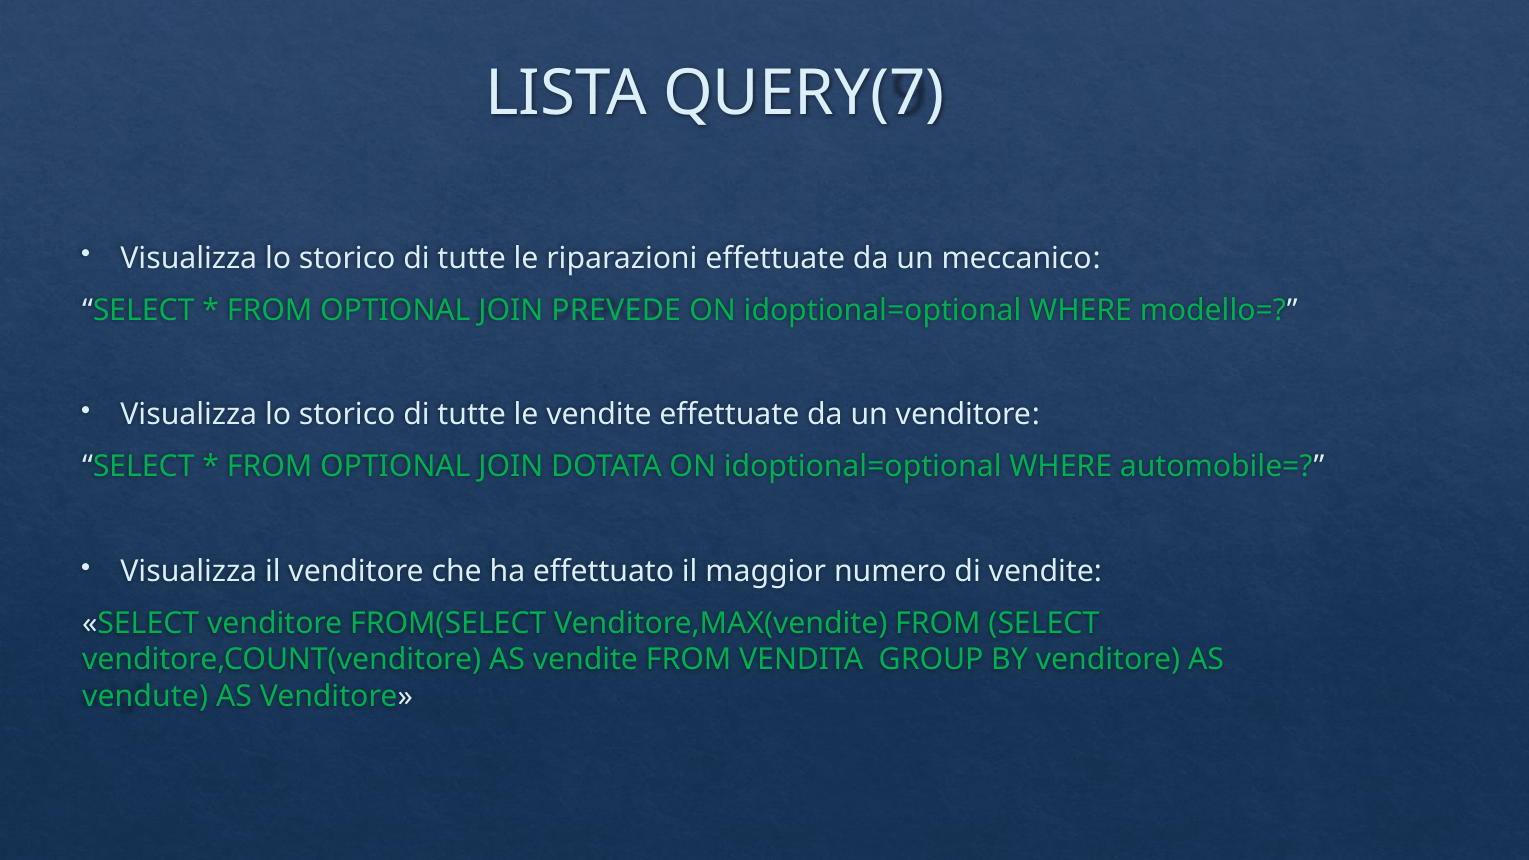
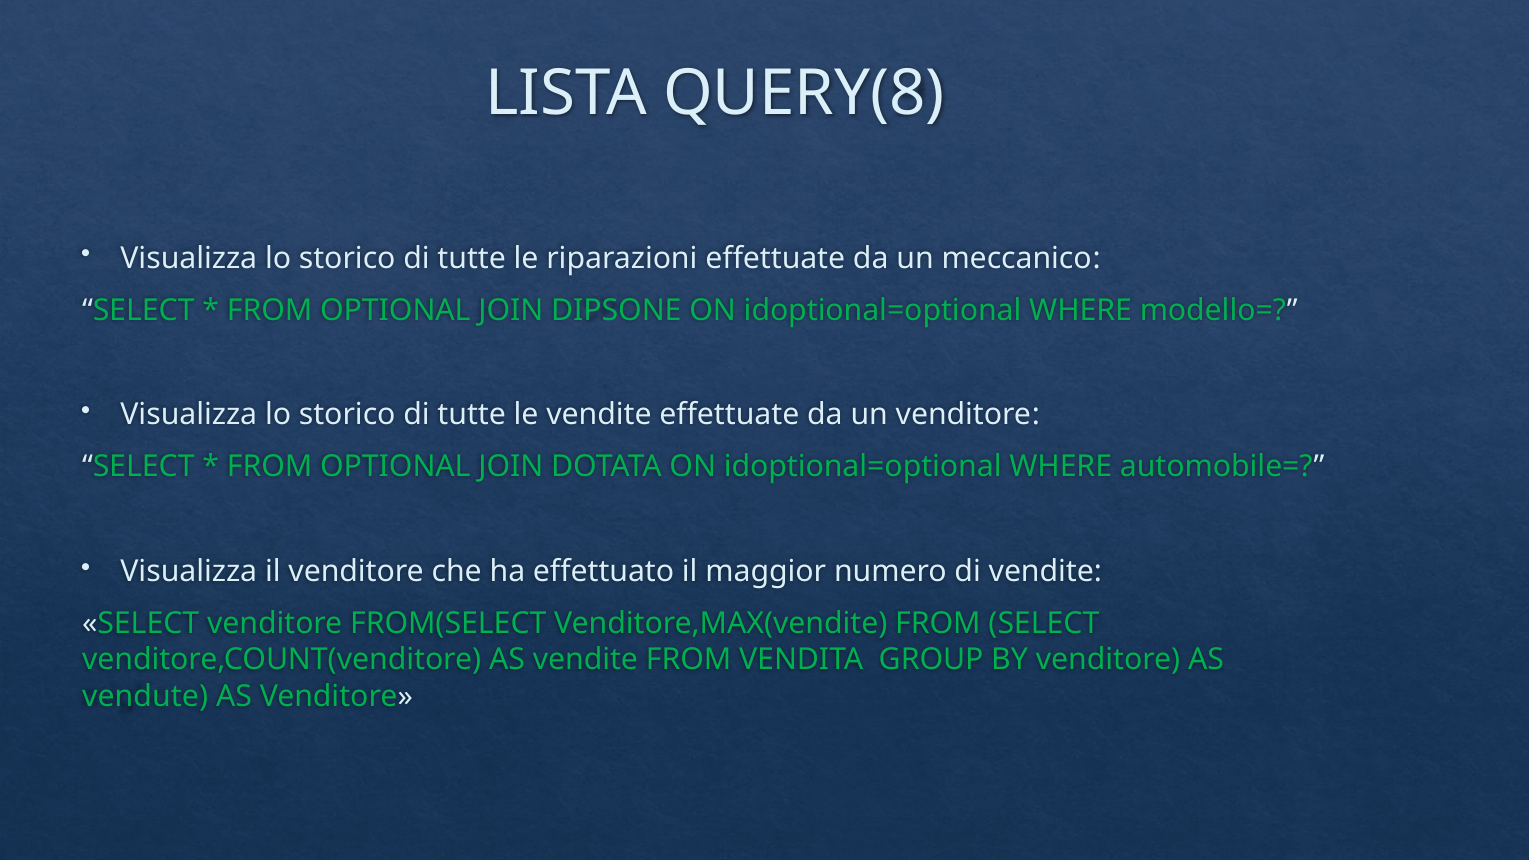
QUERY(7: QUERY(7 -> QUERY(8
PREVEDE: PREVEDE -> DIPSONE
